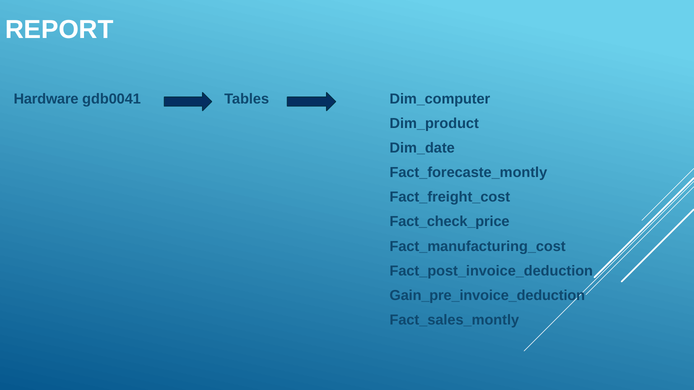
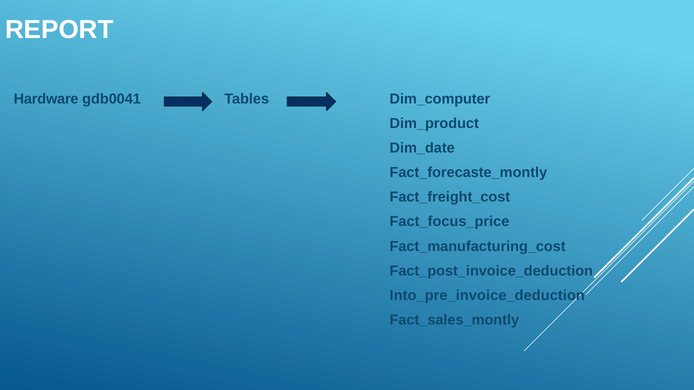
Fact_check_price: Fact_check_price -> Fact_focus_price
Gain_pre_invoice_deduction: Gain_pre_invoice_deduction -> Into_pre_invoice_deduction
